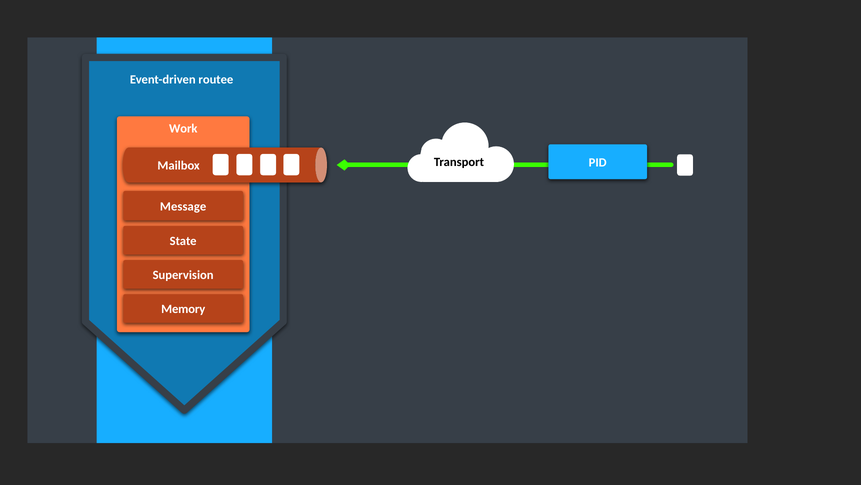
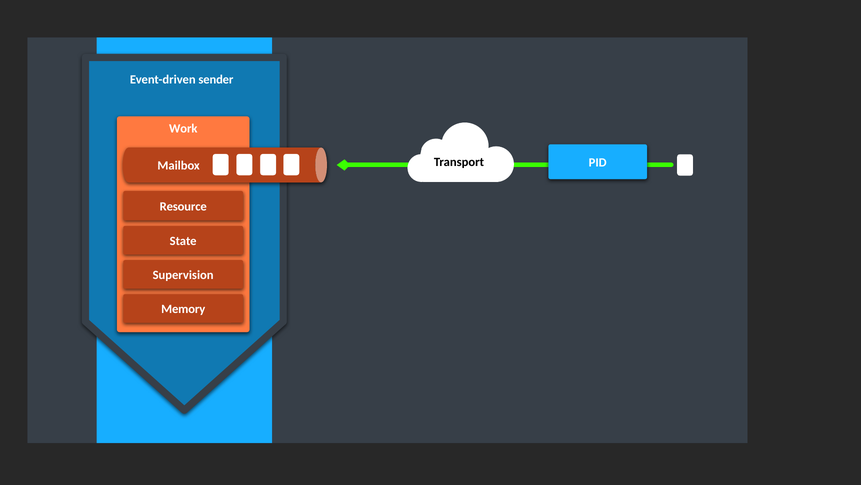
routee: routee -> sender
Message: Message -> Resource
